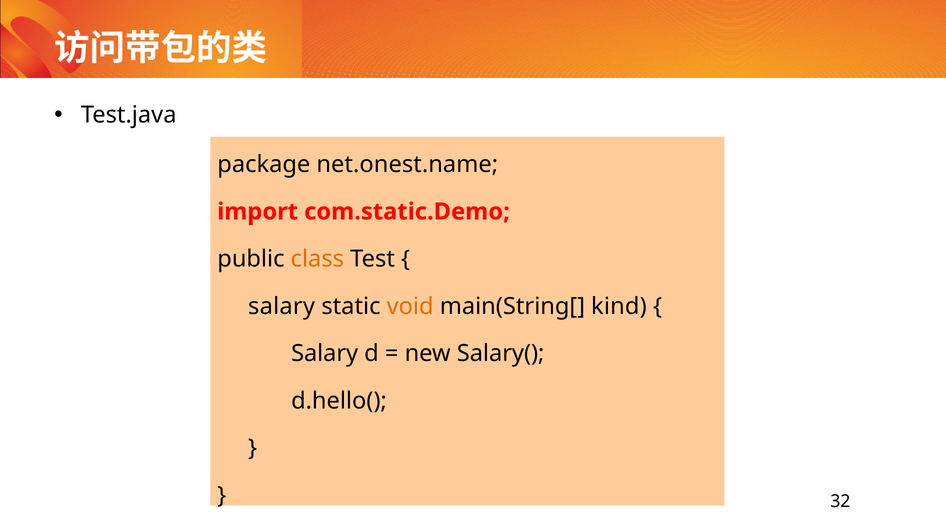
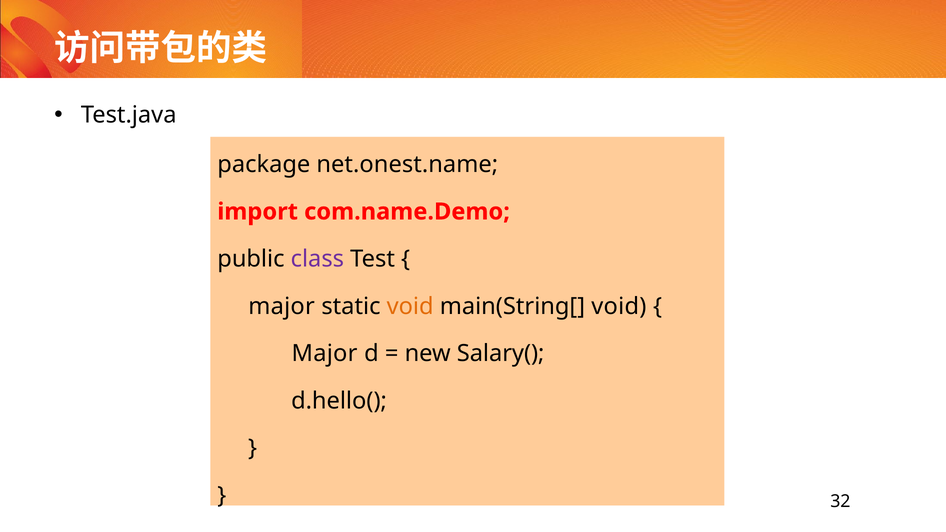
com.static.Demo: com.static.Demo -> com.name.Demo
class colour: orange -> purple
salary at (282, 306): salary -> major
main(String[ kind: kind -> void
Salary at (325, 354): Salary -> Major
